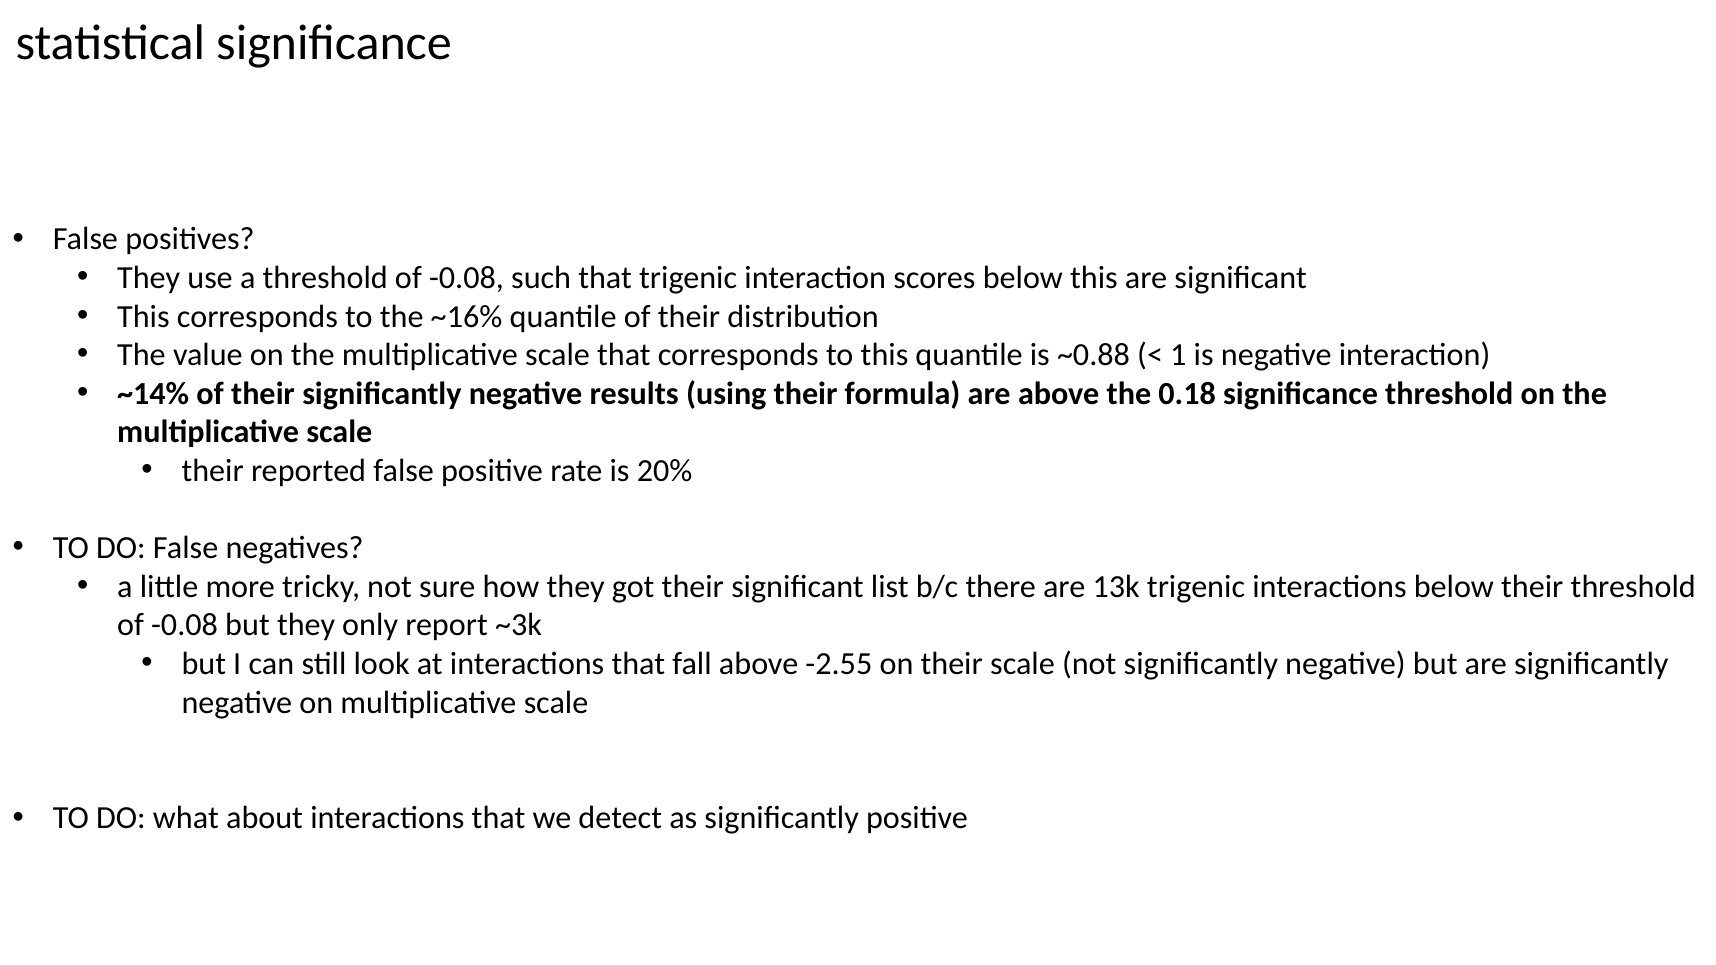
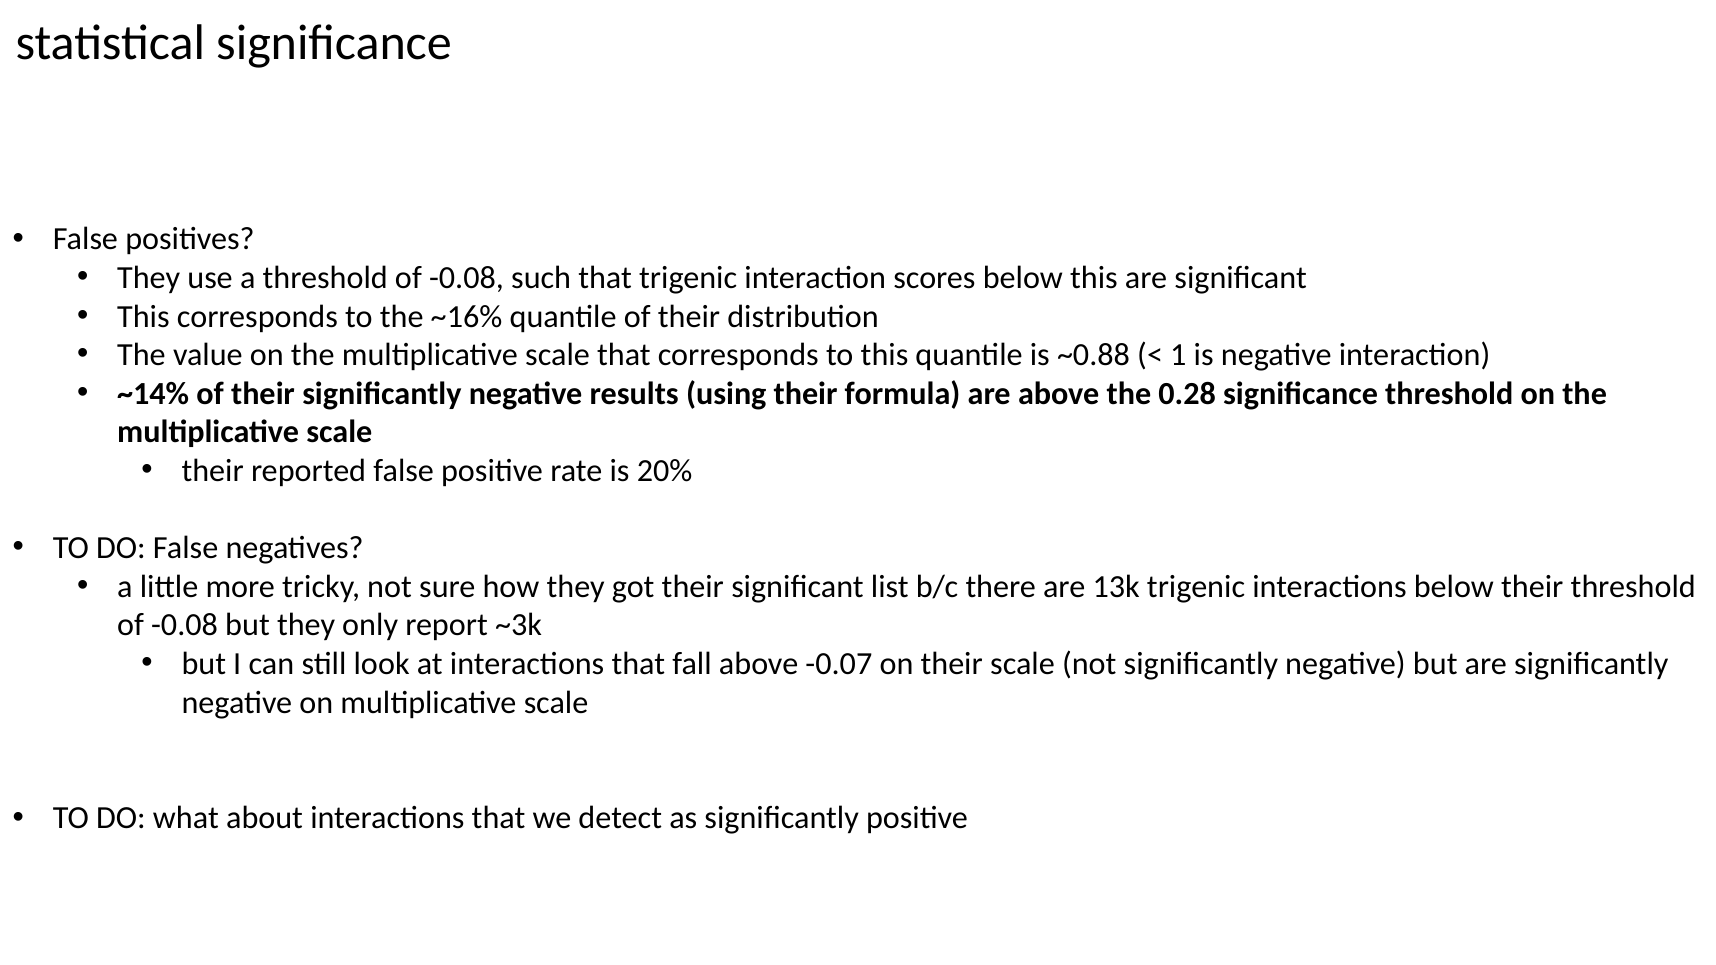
0.18: 0.18 -> 0.28
-2.55: -2.55 -> -0.07
